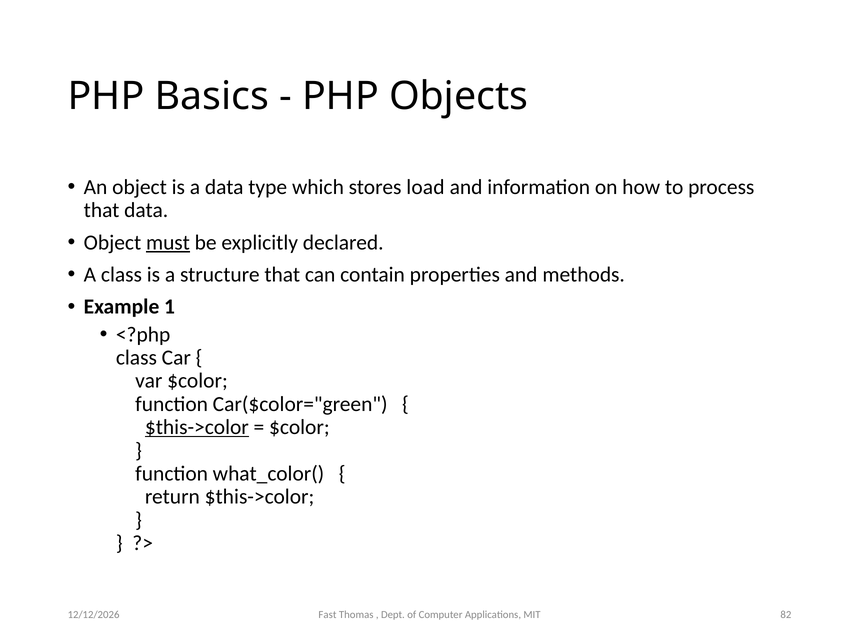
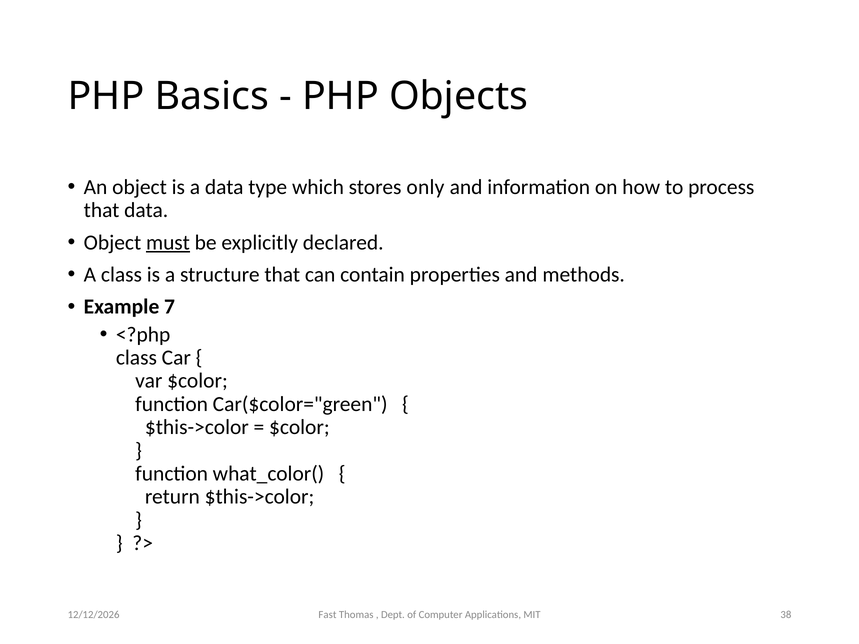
load: load -> only
1: 1 -> 7
$this->color at (197, 427) underline: present -> none
82: 82 -> 38
